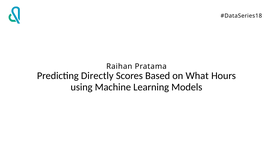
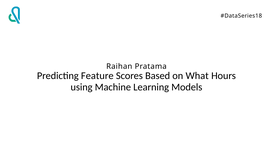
Directly: Directly -> Feature
